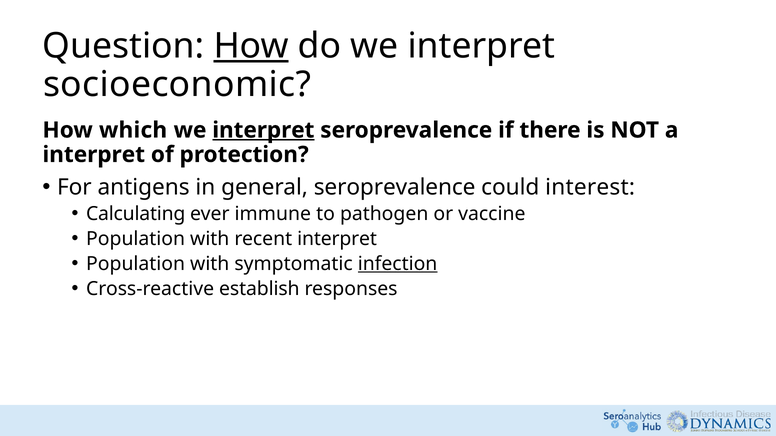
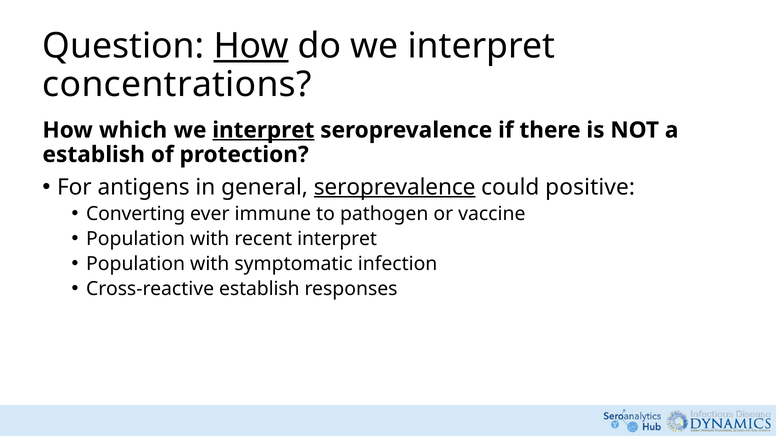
socioeconomic: socioeconomic -> concentrations
interpret at (94, 155): interpret -> establish
seroprevalence at (395, 187) underline: none -> present
interest: interest -> positive
Calculating: Calculating -> Converting
infection underline: present -> none
